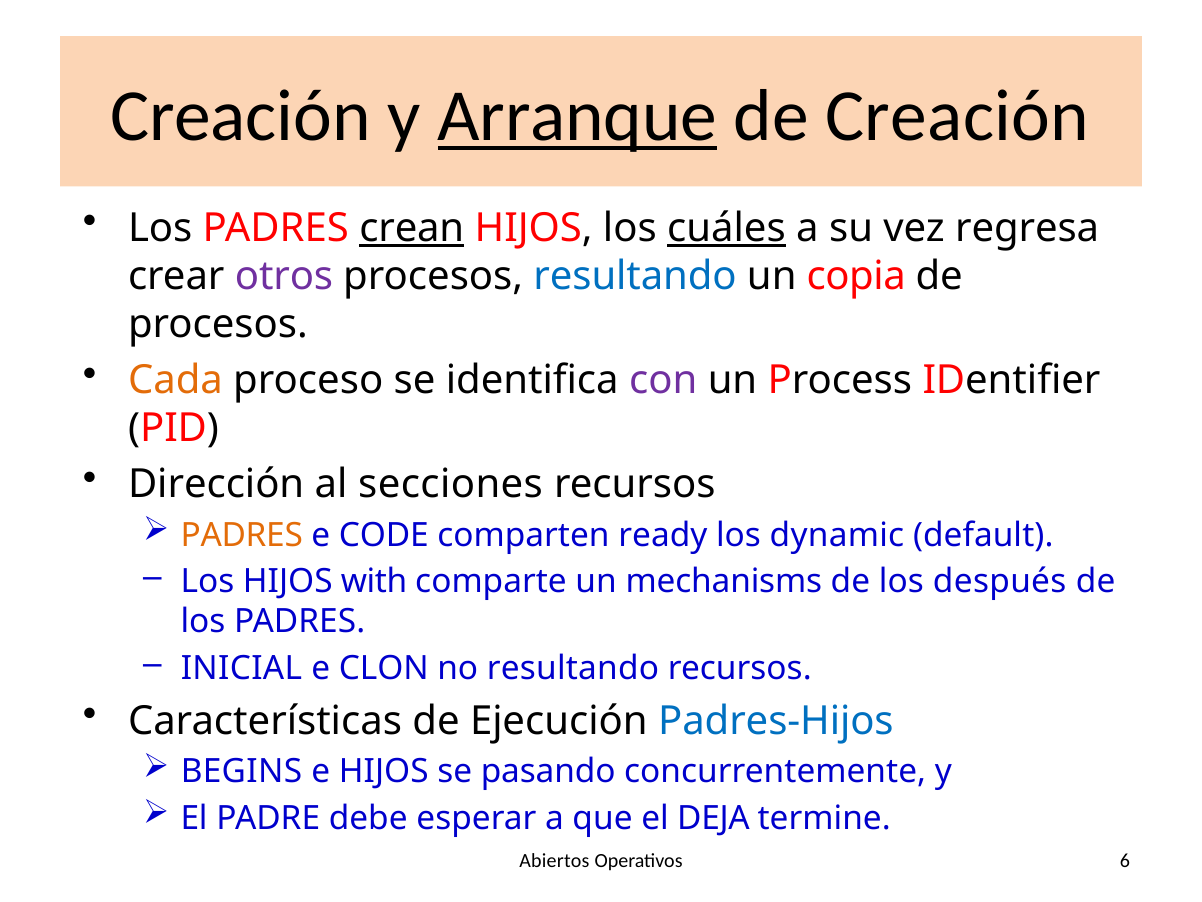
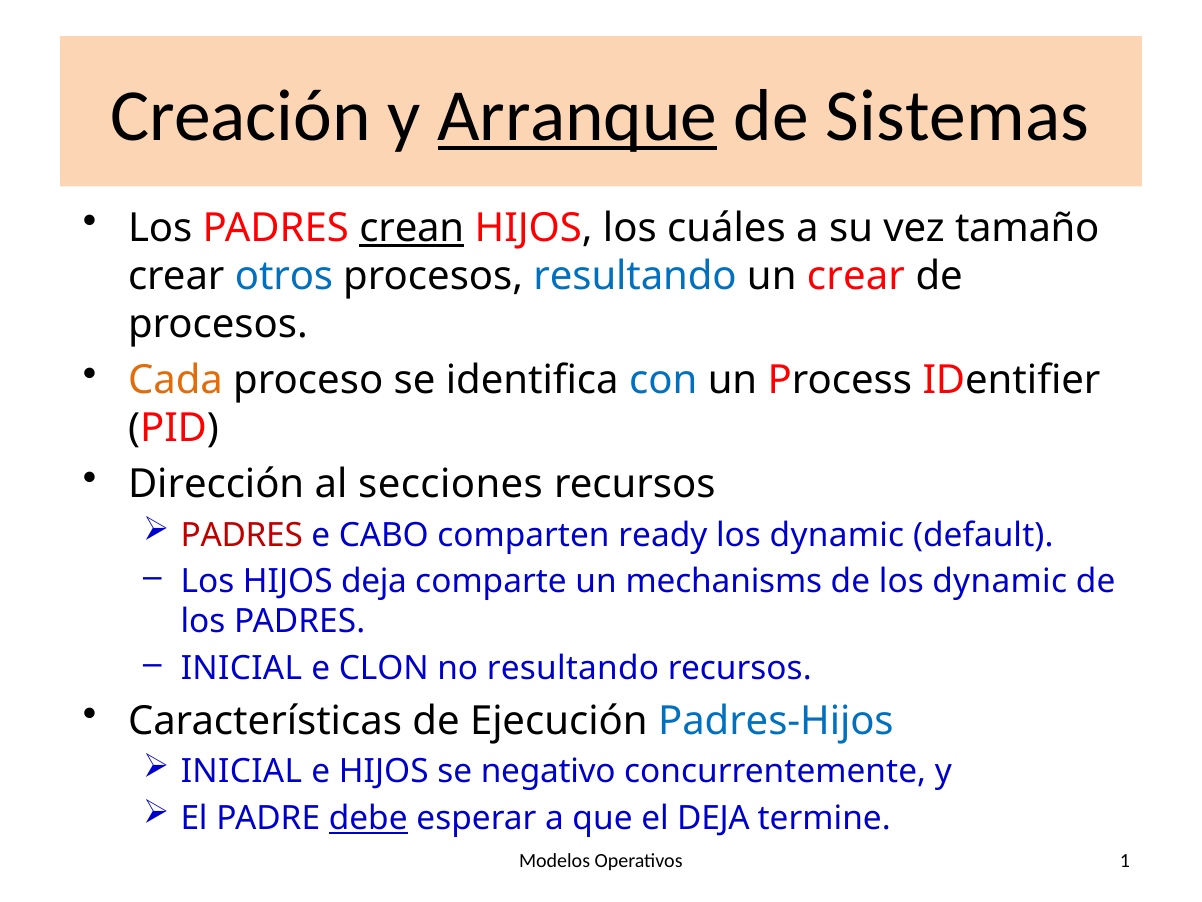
de Creación: Creación -> Sistemas
cuáles underline: present -> none
regresa: regresa -> tamaño
otros colour: purple -> blue
un copia: copia -> crear
con colour: purple -> blue
PADRES at (242, 535) colour: orange -> red
CODE: CODE -> CABO
HIJOS with: with -> deja
de los después: después -> dynamic
BEGINS at (241, 771): BEGINS -> INICIAL
pasando: pasando -> negativo
debe underline: none -> present
Abiertos: Abiertos -> Modelos
6: 6 -> 1
